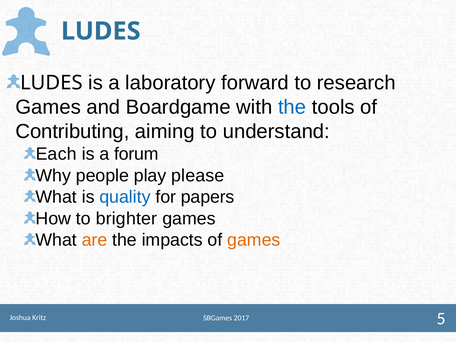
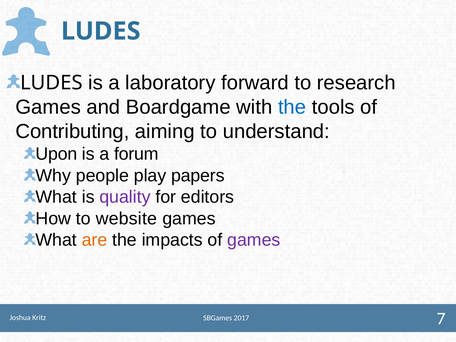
Each: Each -> Upon
please: please -> papers
quality colour: blue -> purple
papers: papers -> editors
brighter: brighter -> website
games at (254, 240) colour: orange -> purple
5: 5 -> 7
